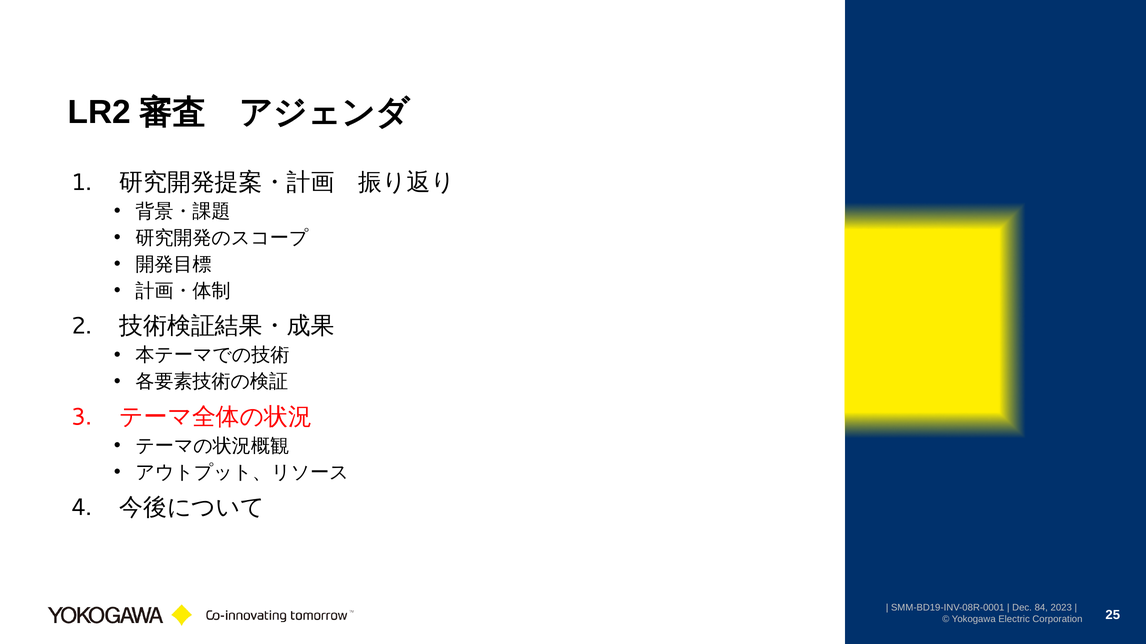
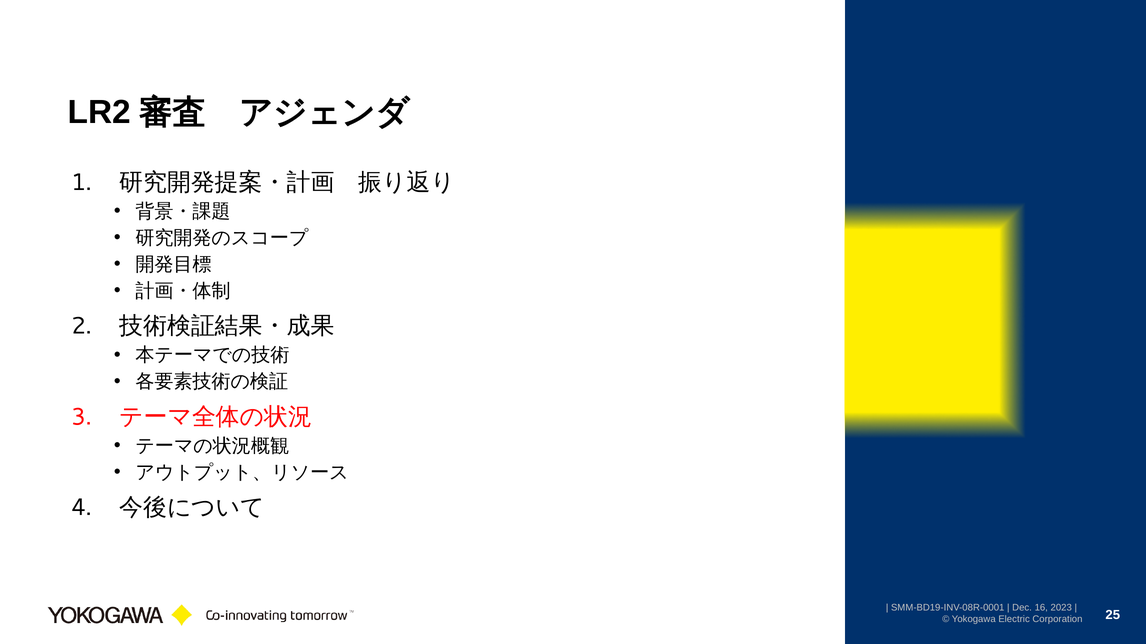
84: 84 -> 16
